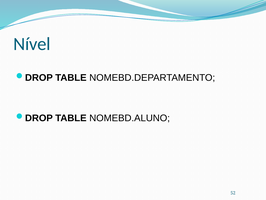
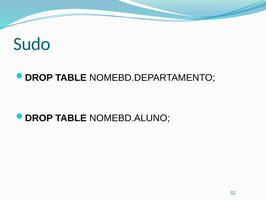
Nível: Nível -> Sudo
